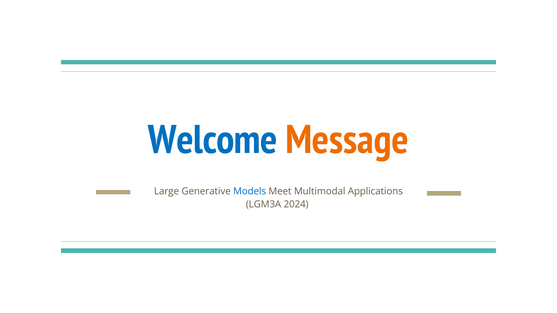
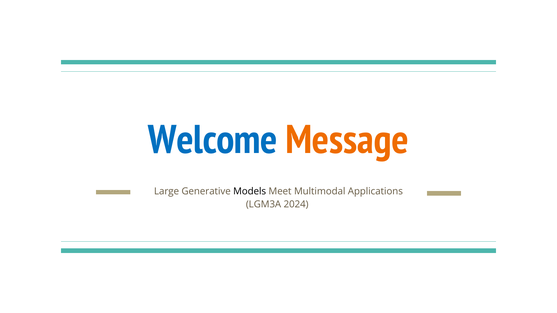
Models colour: blue -> black
